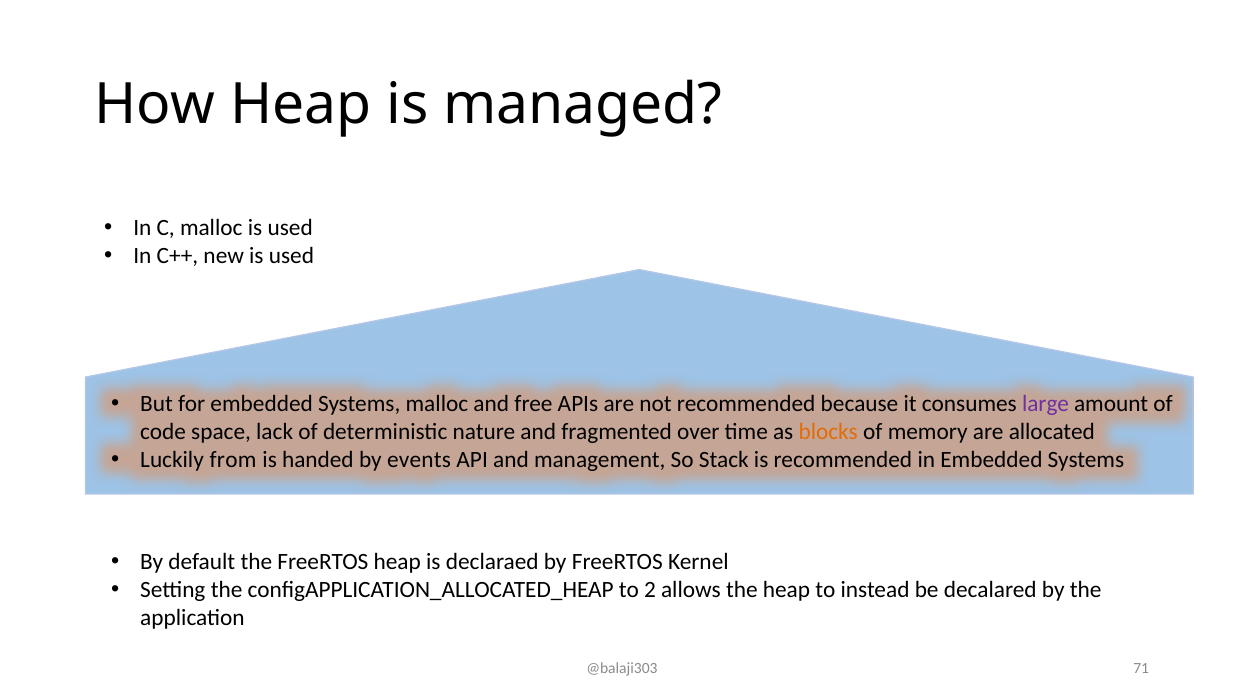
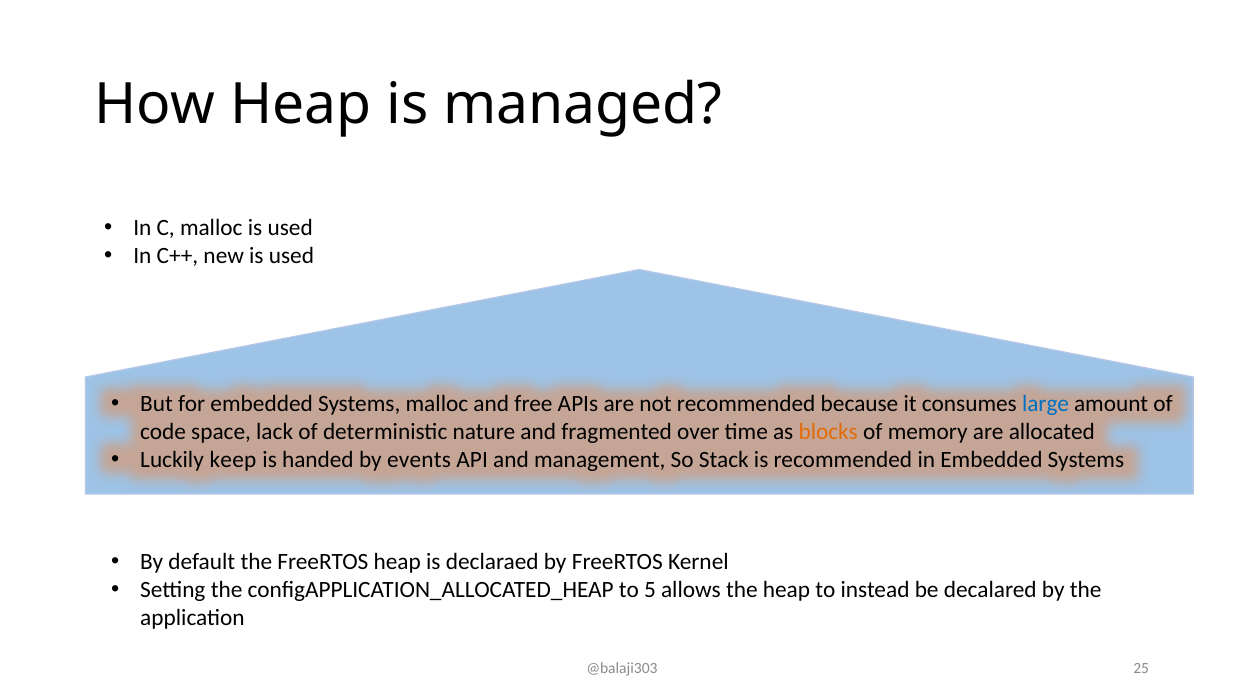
large colour: purple -> blue
from: from -> keep
2: 2 -> 5
71: 71 -> 25
